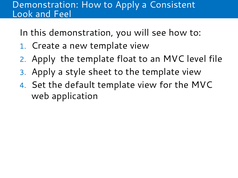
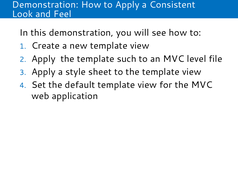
float: float -> such
